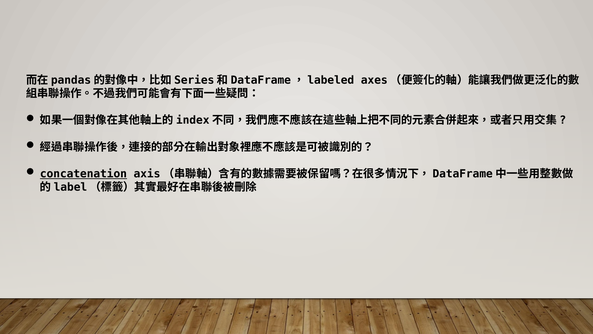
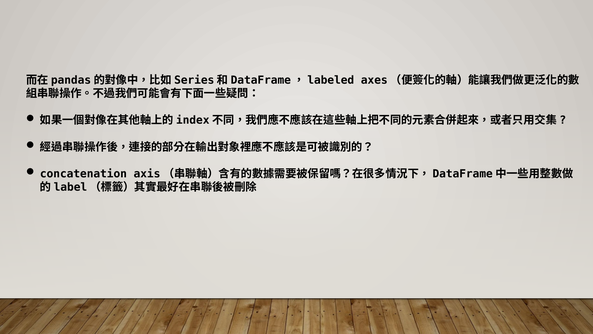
concatenation underline: present -> none
